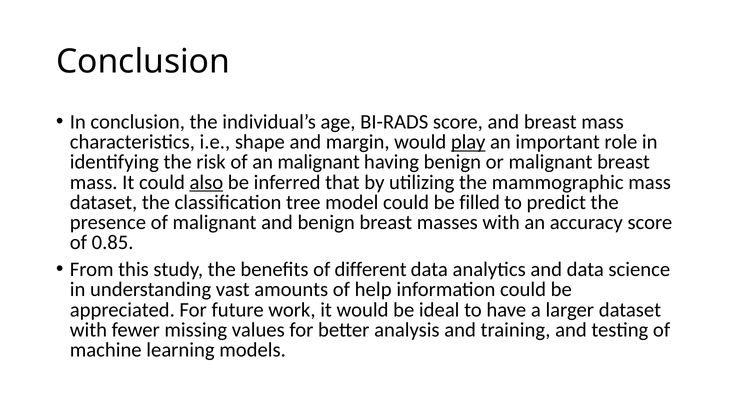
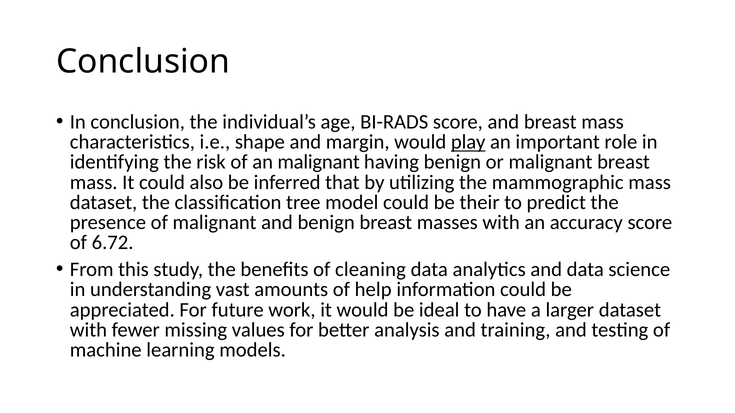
also underline: present -> none
filled: filled -> their
0.85: 0.85 -> 6.72
different: different -> cleaning
